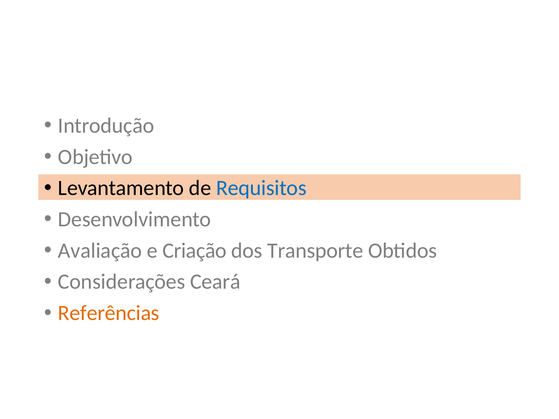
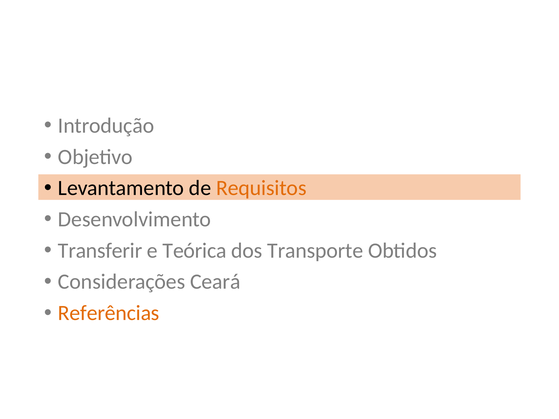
Requisitos colour: blue -> orange
Avaliação: Avaliação -> Transferir
Criação: Criação -> Teórica
